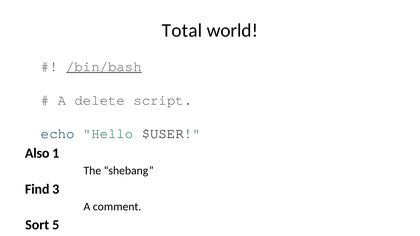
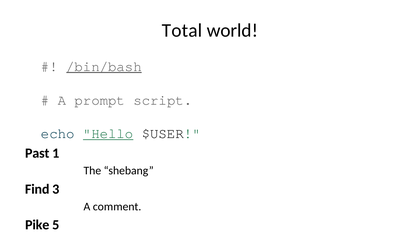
delete: delete -> prompt
Hello underline: none -> present
Also: Also -> Past
Sort: Sort -> Pike
